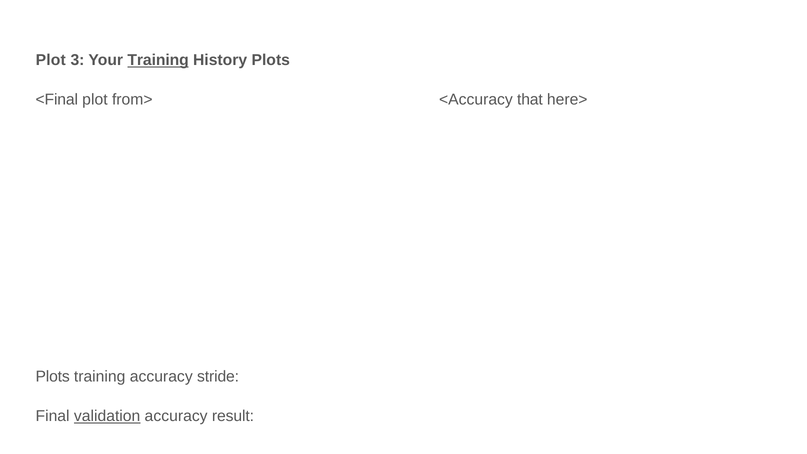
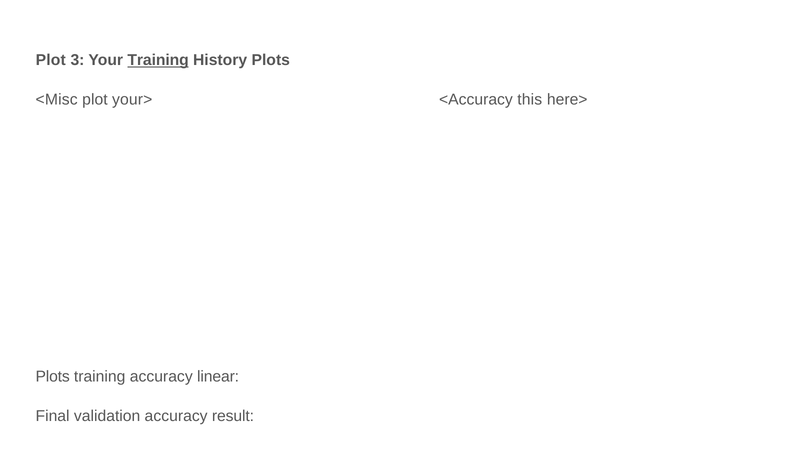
<Final: <Final -> <Misc
from>: from> -> your>
that: that -> this
stride: stride -> linear
validation underline: present -> none
